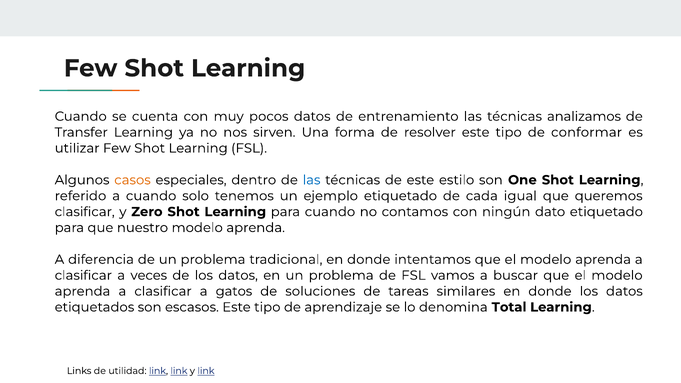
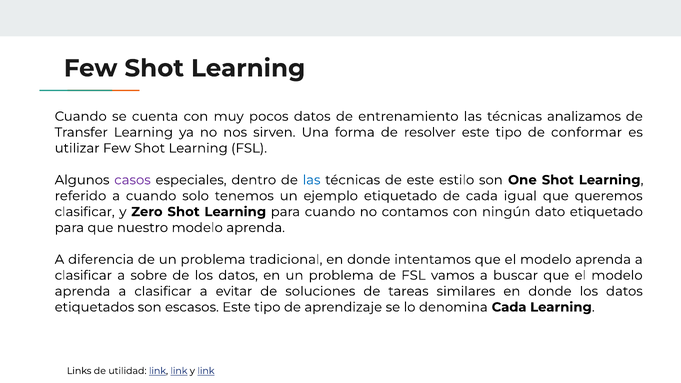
casos colour: orange -> purple
veces: veces -> sobre
gatos: gatos -> evitar
denomina Total: Total -> Cada
